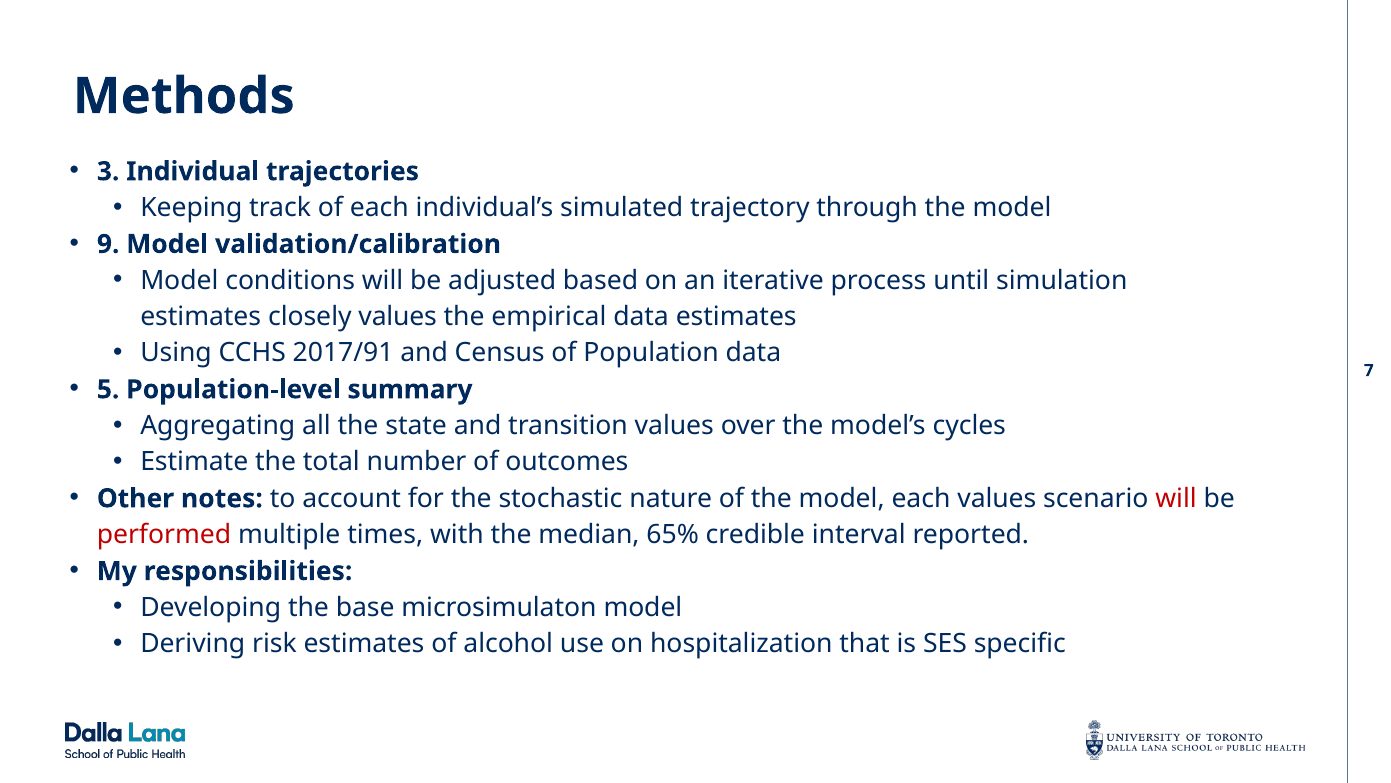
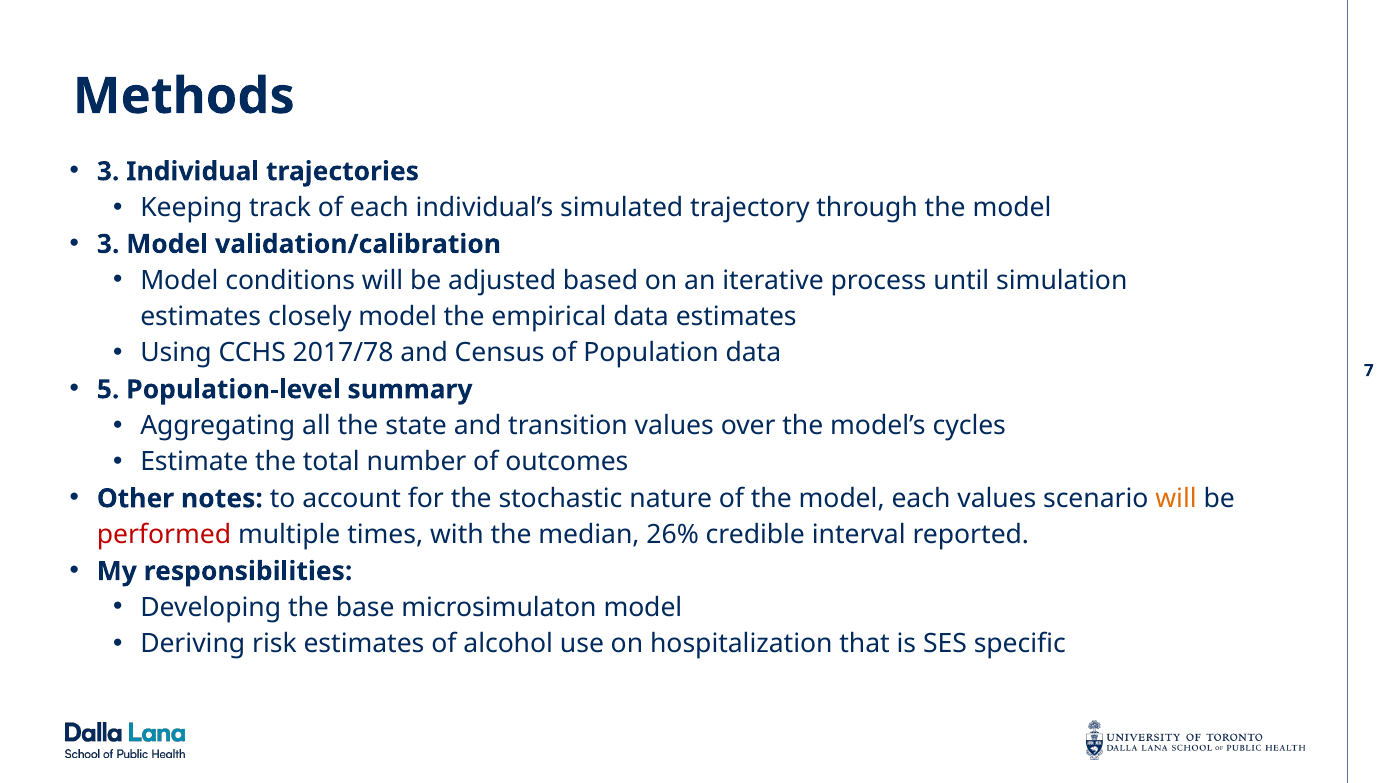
9 at (108, 244): 9 -> 3
closely values: values -> model
2017/91: 2017/91 -> 2017/78
will at (1176, 498) colour: red -> orange
65%: 65% -> 26%
